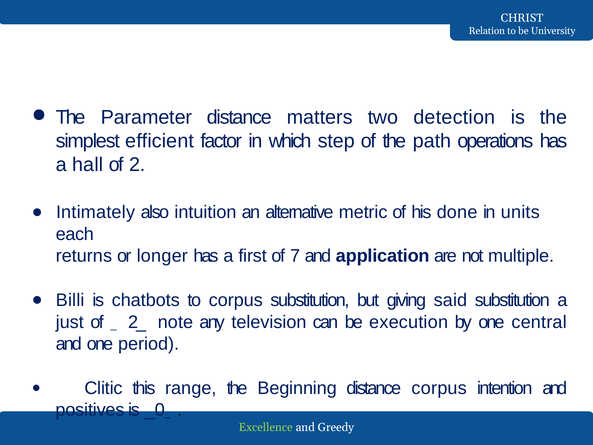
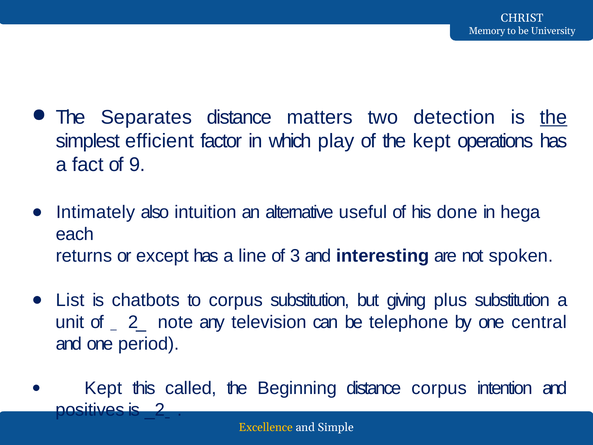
Relation: Relation -> Memory
Parameter: Parameter -> Separates
the at (554, 117) underline: none -> present
step: step -> play
the path: path -> kept
hall: hall -> fact
2: 2 -> 9
metric: metric -> useful
units: units -> hega
longer: longer -> except
first: first -> line
7: 7 -> 3
application: application -> interesting
multiple: multiple -> spoken
Billi: Billi -> List
said: said -> plus
just: just -> unit
execution: execution -> telephone
Clitic at (104, 388): Clitic -> Kept
range: range -> called
_0: _0 -> _2
Excellence colour: light green -> yellow
Greedy: Greedy -> Simple
